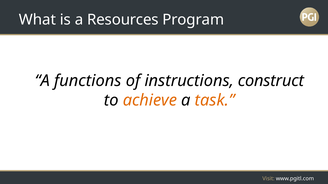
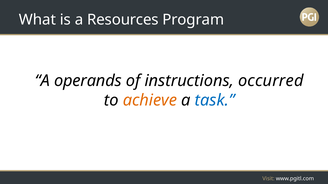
functions: functions -> operands
construct: construct -> occurred
task colour: orange -> blue
